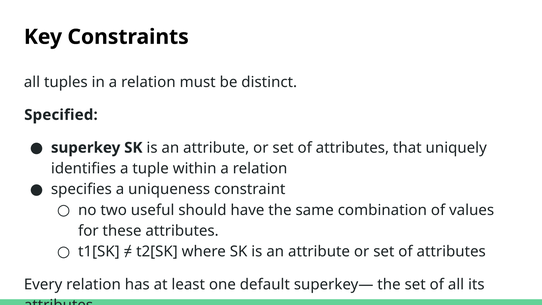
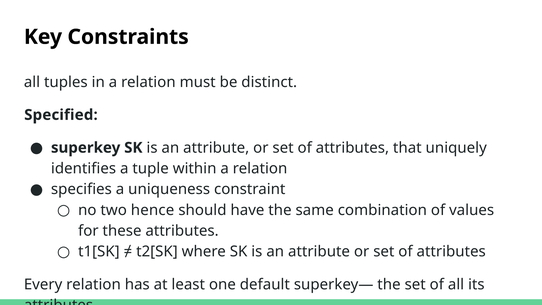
useful: useful -> hence
